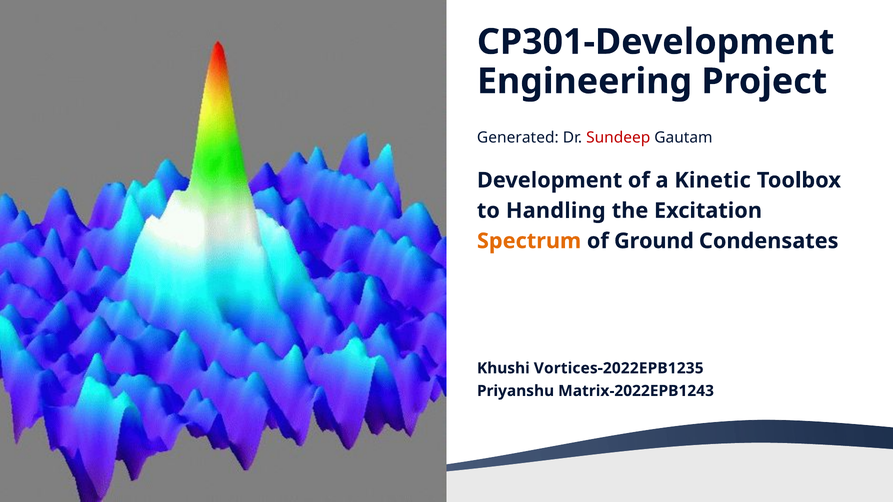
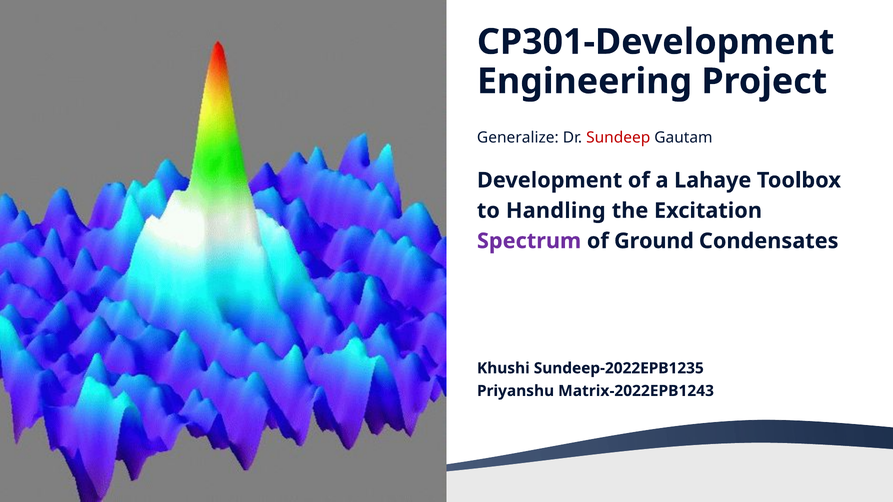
Generated: Generated -> Generalize
Kinetic: Kinetic -> Lahaye
Spectrum colour: orange -> purple
Vortices-2022EPB1235: Vortices-2022EPB1235 -> Sundeep-2022EPB1235
